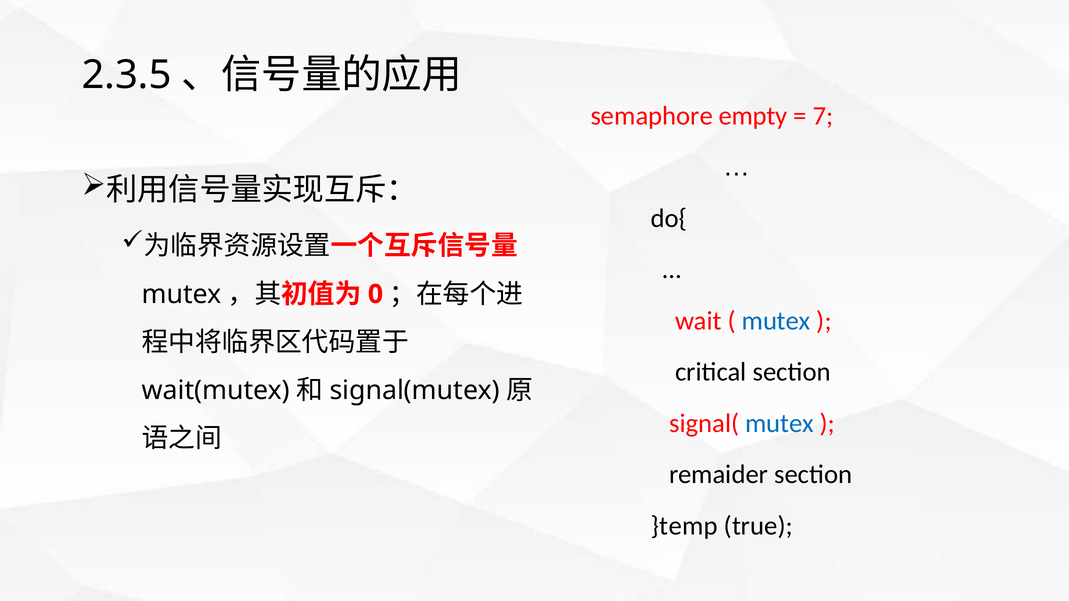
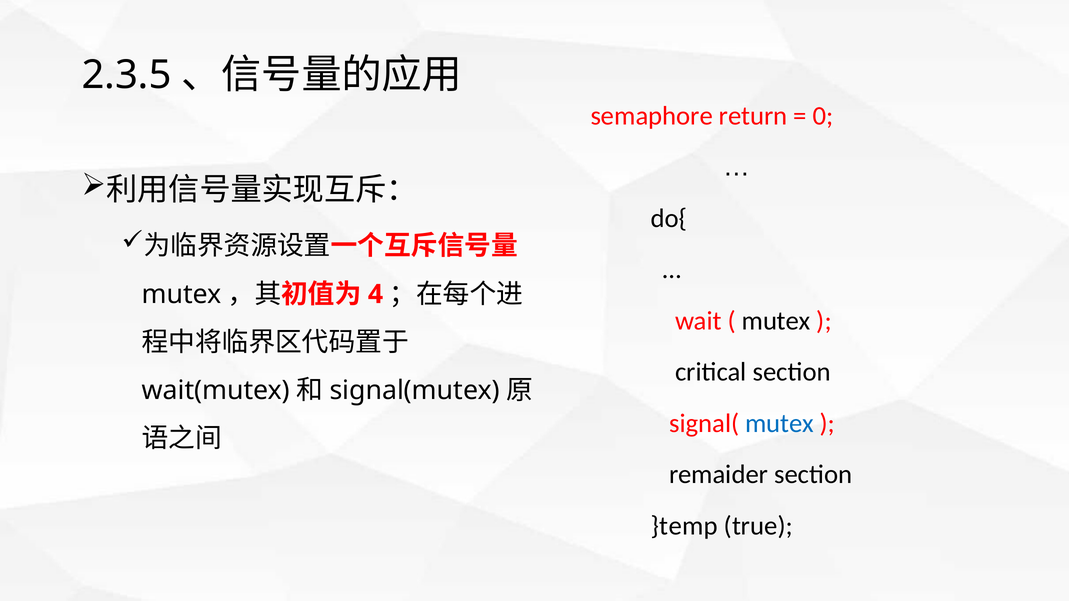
empty: empty -> return
7: 7 -> 0
0: 0 -> 4
mutex at (776, 321) colour: blue -> black
